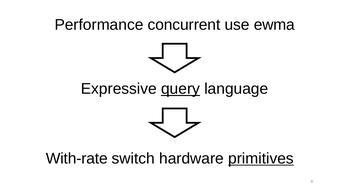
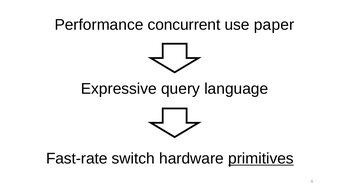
ewma: ewma -> paper
query underline: present -> none
With-rate: With-rate -> Fast-rate
